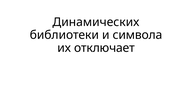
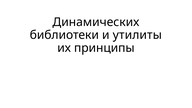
символа: символа -> утилиты
отключает: отключает -> принципы
